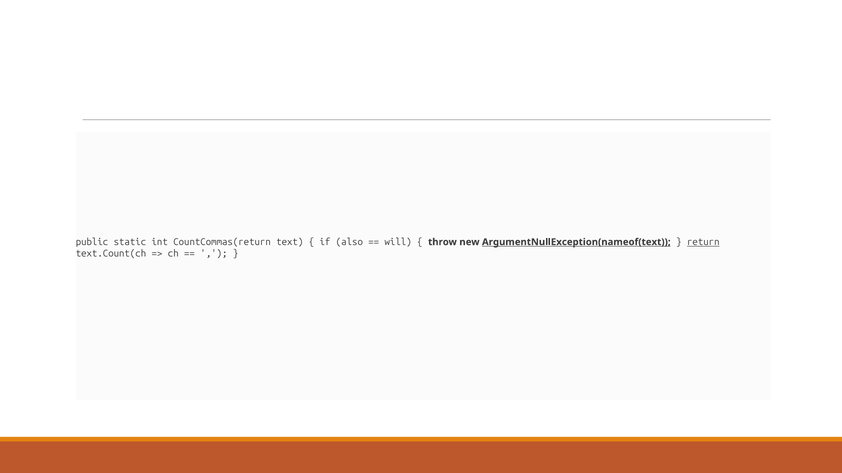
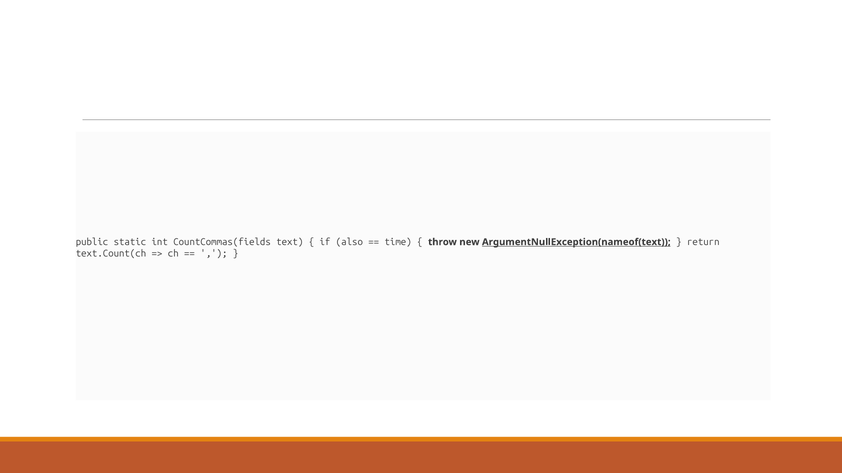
CountCommas(return: CountCommas(return -> CountCommas(fields
will: will -> time
return underline: present -> none
